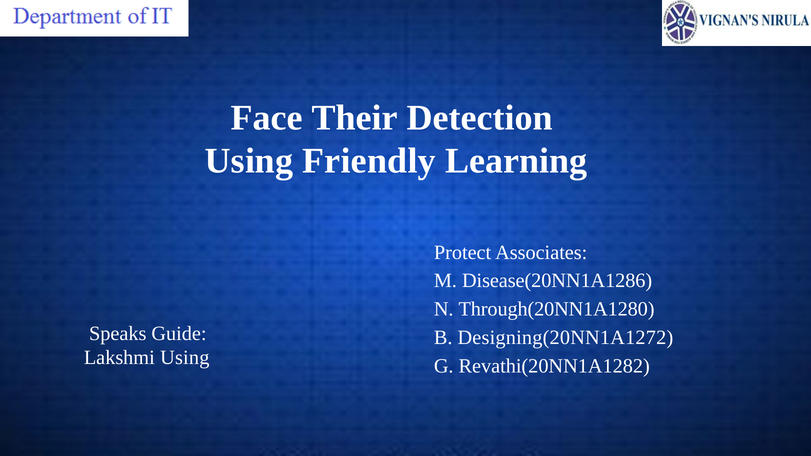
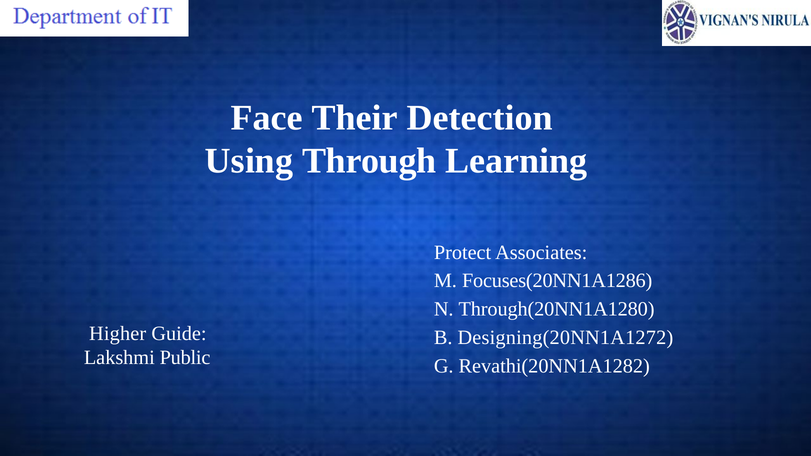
Friendly: Friendly -> Through
Disease(20NN1A1286: Disease(20NN1A1286 -> Focuses(20NN1A1286
Speaks: Speaks -> Higher
Lakshmi Using: Using -> Public
